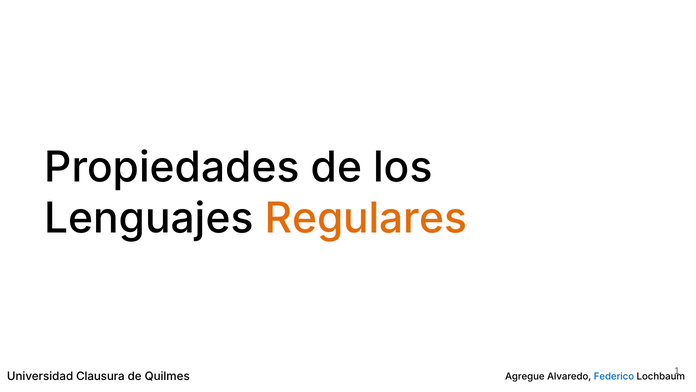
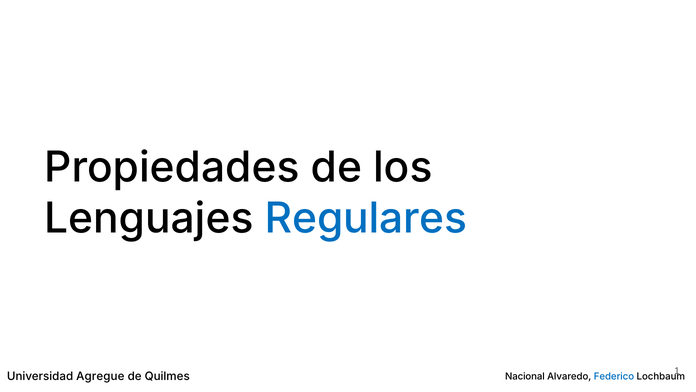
Regulares colour: orange -> blue
Clausura: Clausura -> Agregue
Agregue: Agregue -> Nacional
